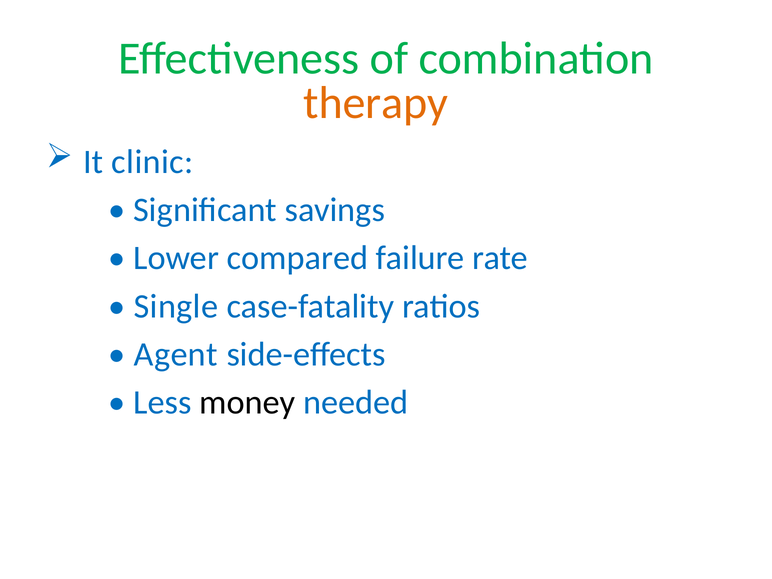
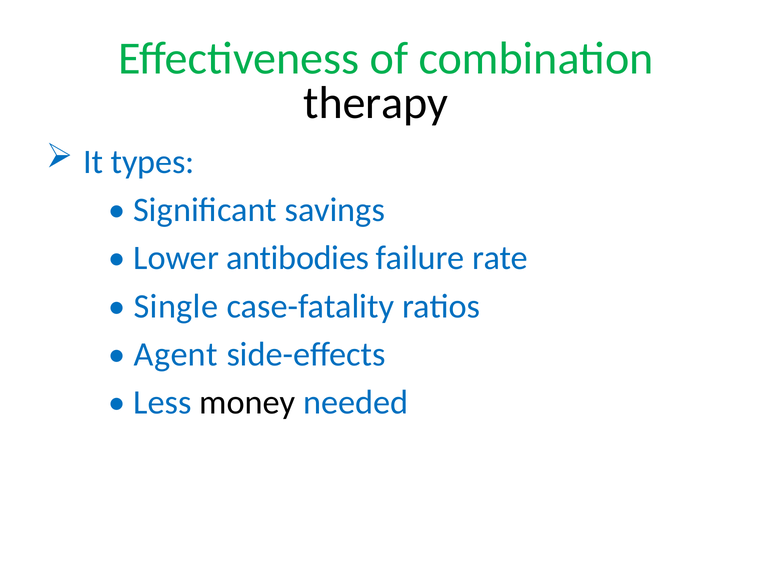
therapy colour: orange -> black
clinic: clinic -> types
compared: compared -> antibodies
